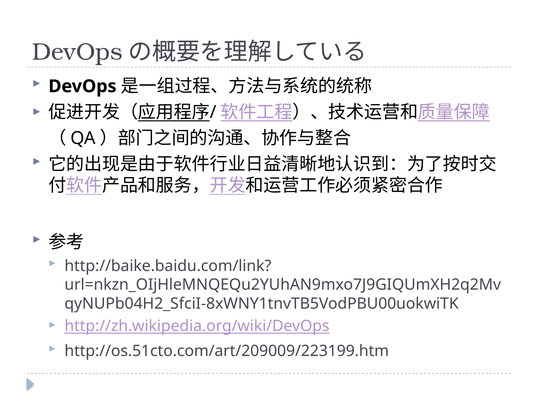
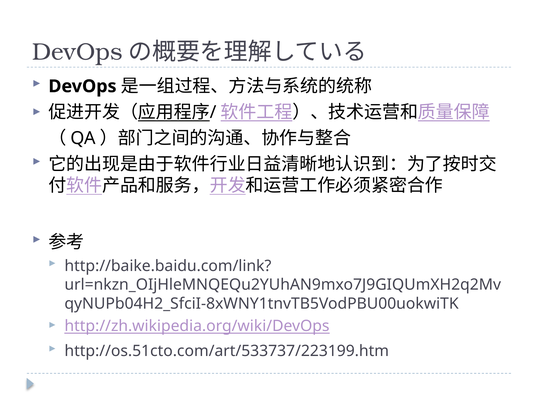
http://os.51cto.com/art/209009/223199.htm: http://os.51cto.com/art/209009/223199.htm -> http://os.51cto.com/art/533737/223199.htm
